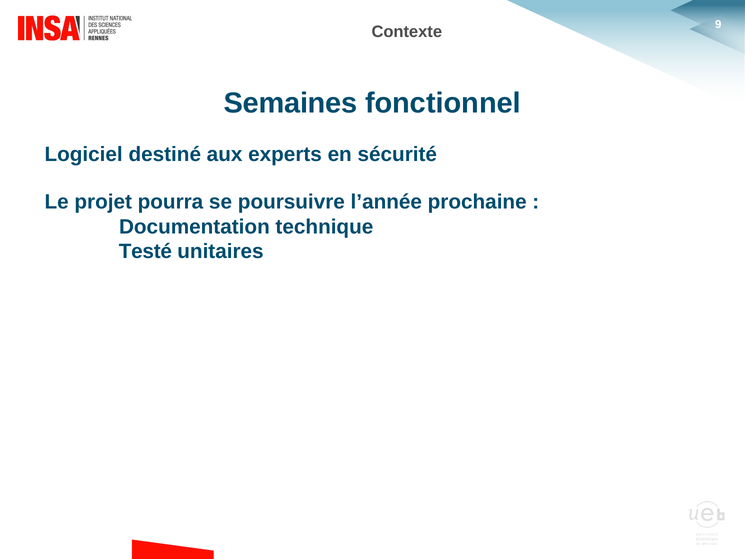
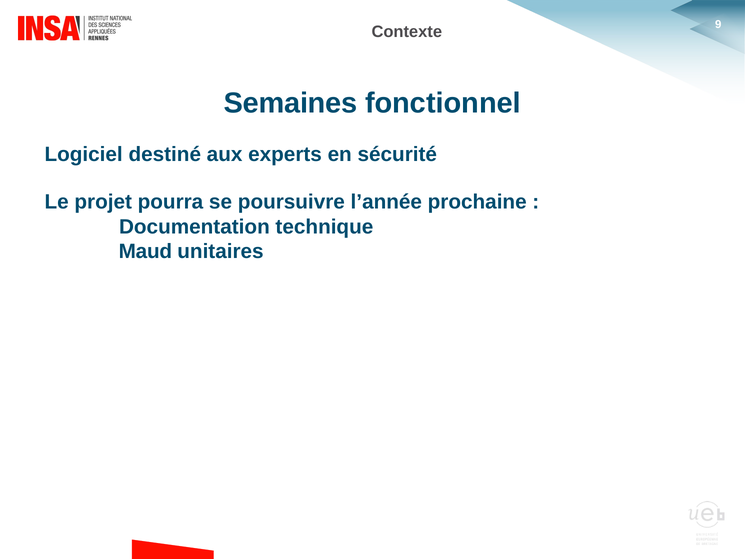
Testé: Testé -> Maud
